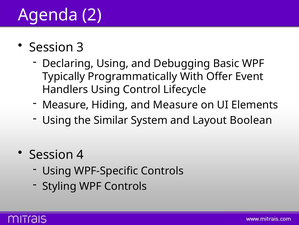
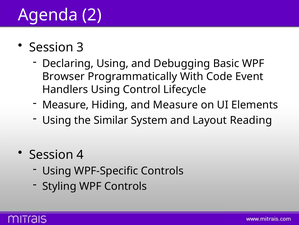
Typically: Typically -> Browser
Offer: Offer -> Code
Boolean: Boolean -> Reading
